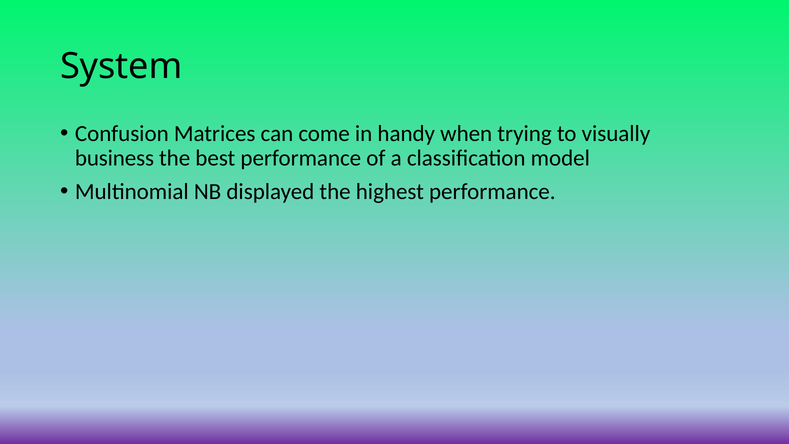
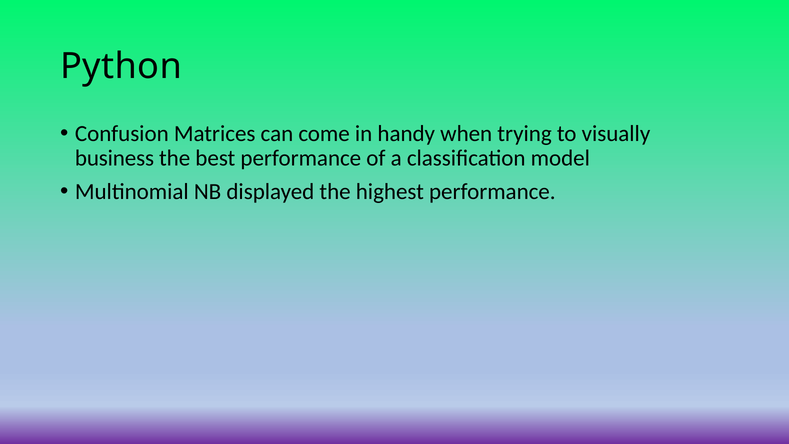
System: System -> Python
